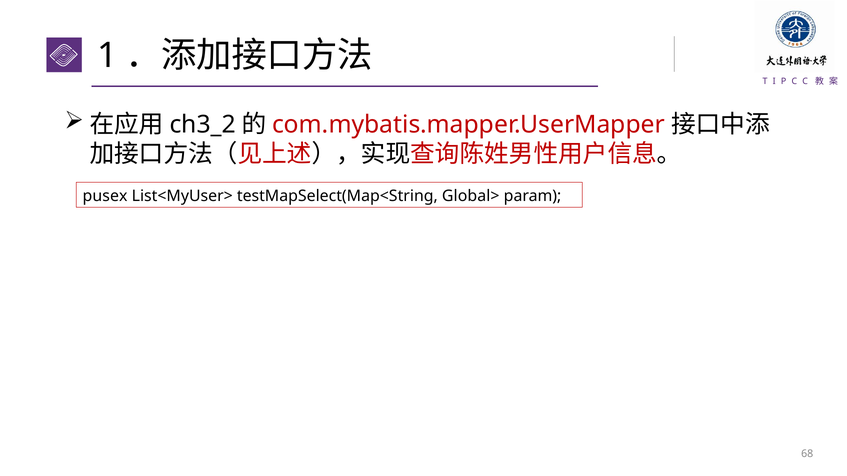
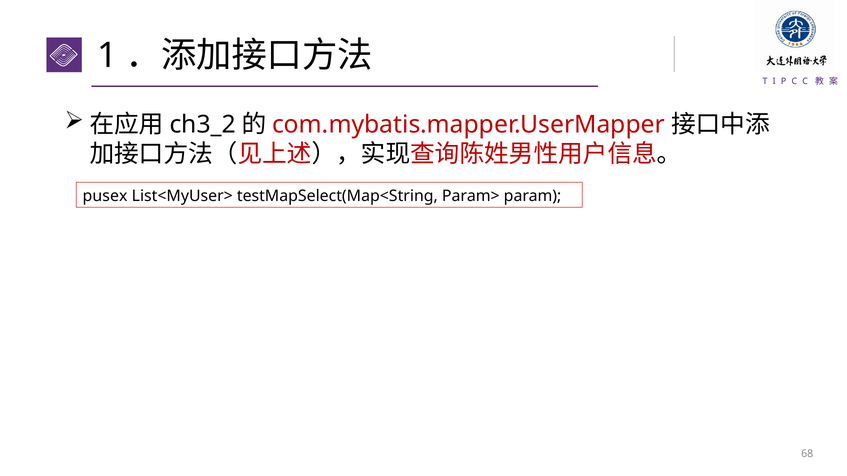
Global>: Global> -> Param>
